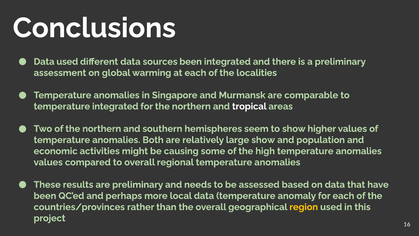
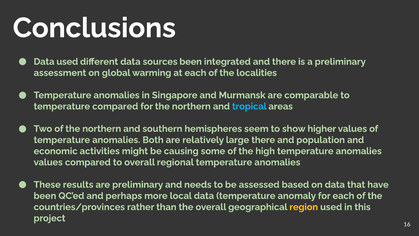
temperature integrated: integrated -> compared
tropical colour: white -> light blue
large show: show -> there
